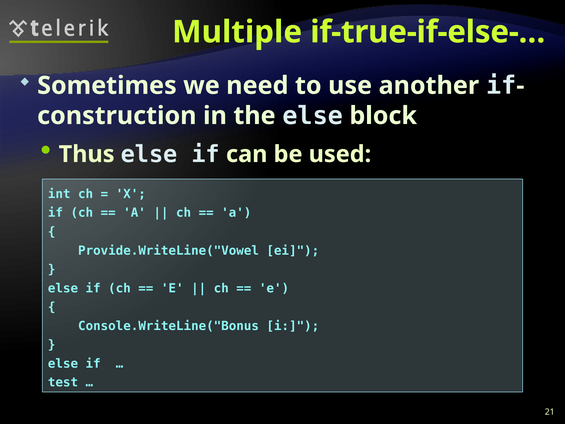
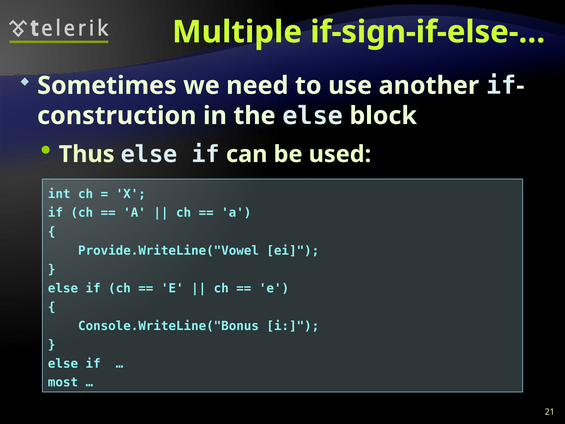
if-true-if-else-…: if-true-if-else-… -> if-sign-if-else-…
test: test -> most
